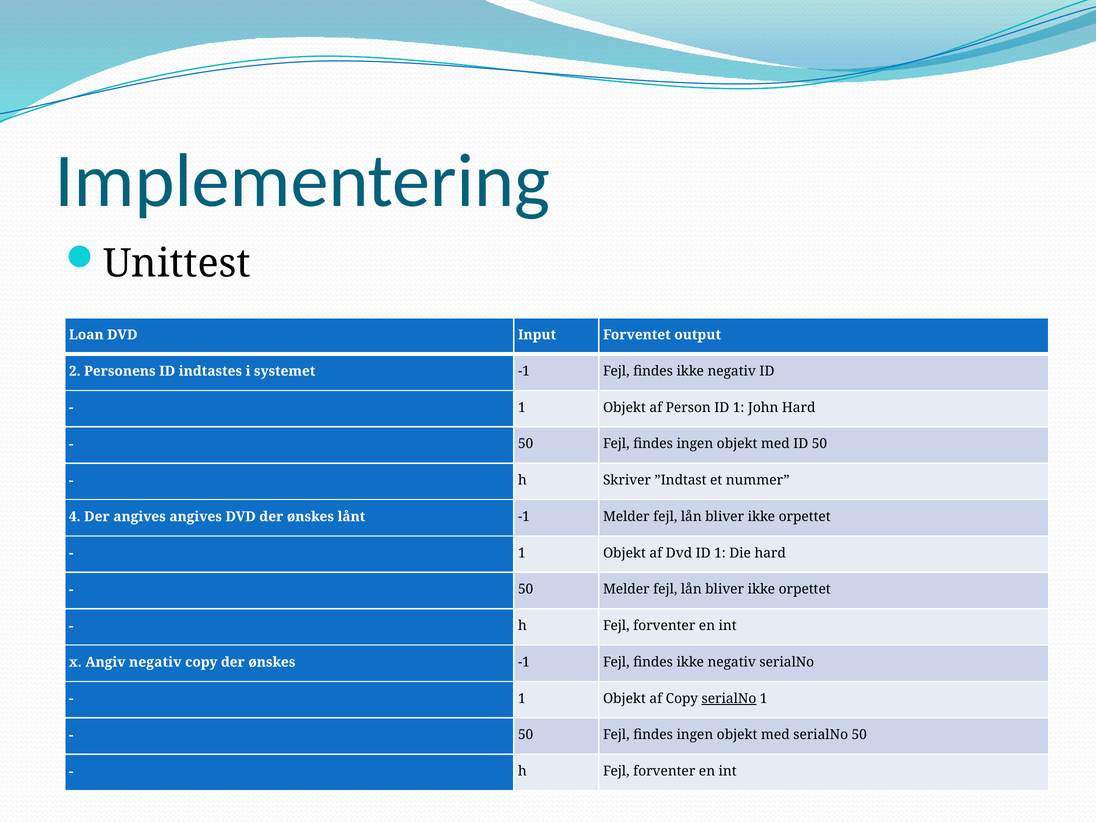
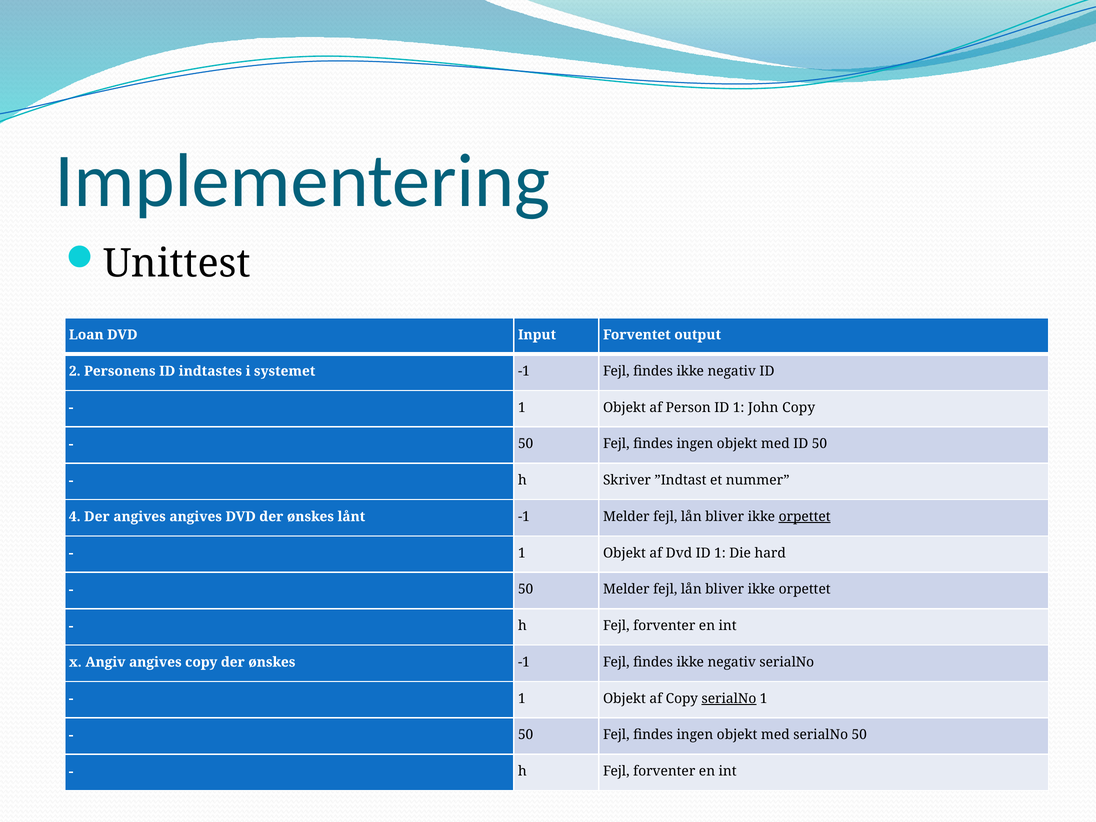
John Hard: Hard -> Copy
orpettet at (805, 517) underline: none -> present
Angiv negativ: negativ -> angives
